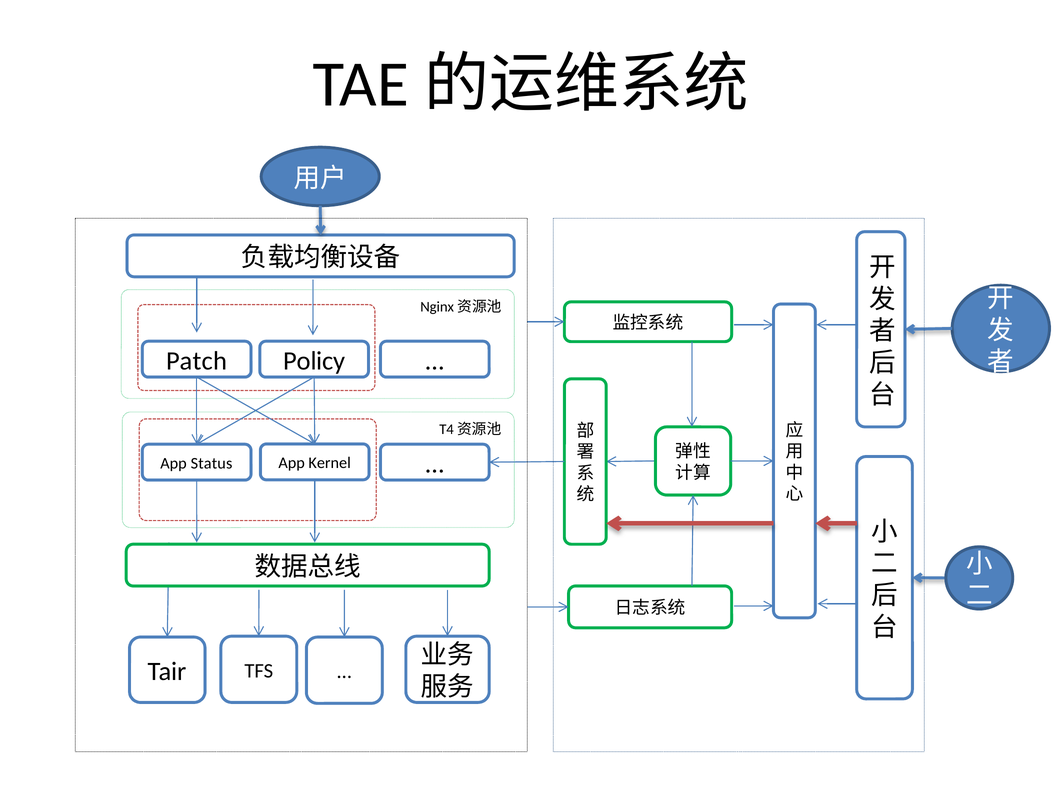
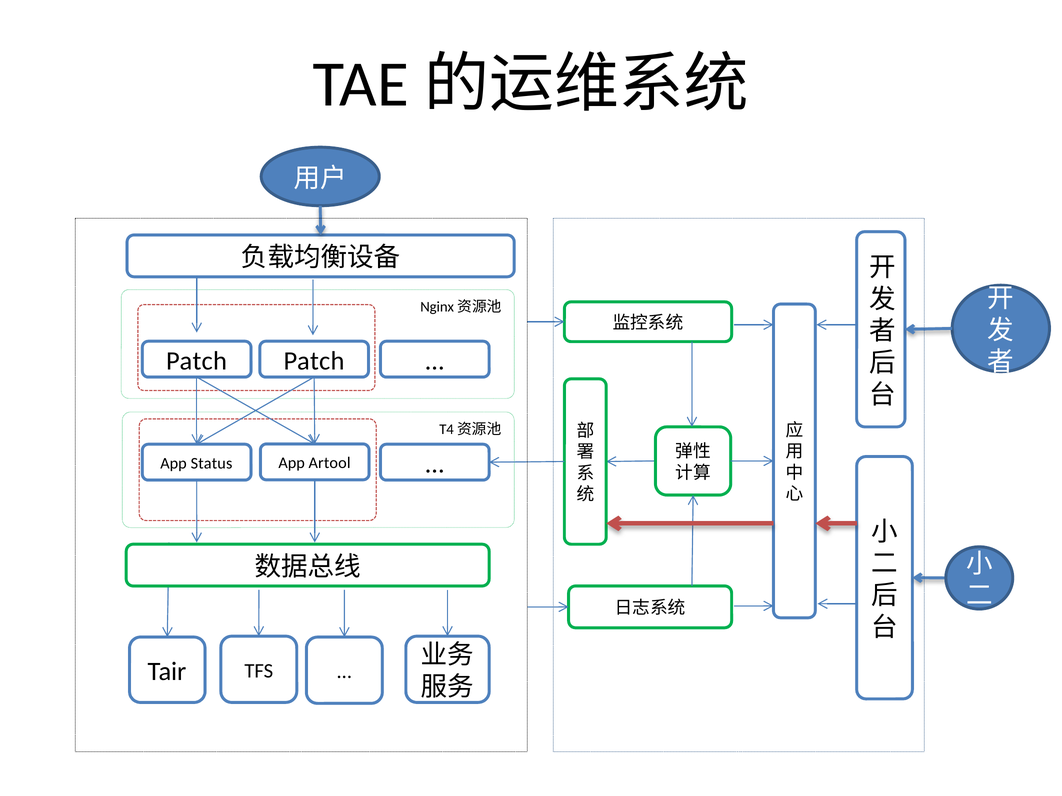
Policy at (314, 361): Policy -> Patch
Kernel: Kernel -> Artool
